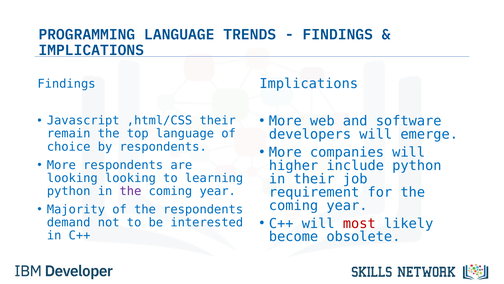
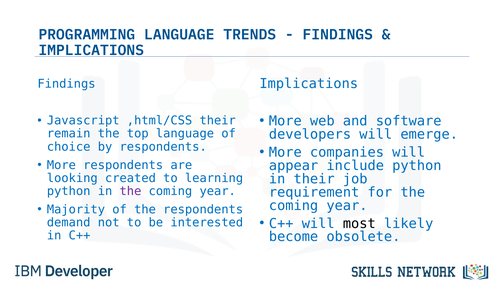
higher: higher -> appear
looking looking: looking -> created
most colour: red -> black
